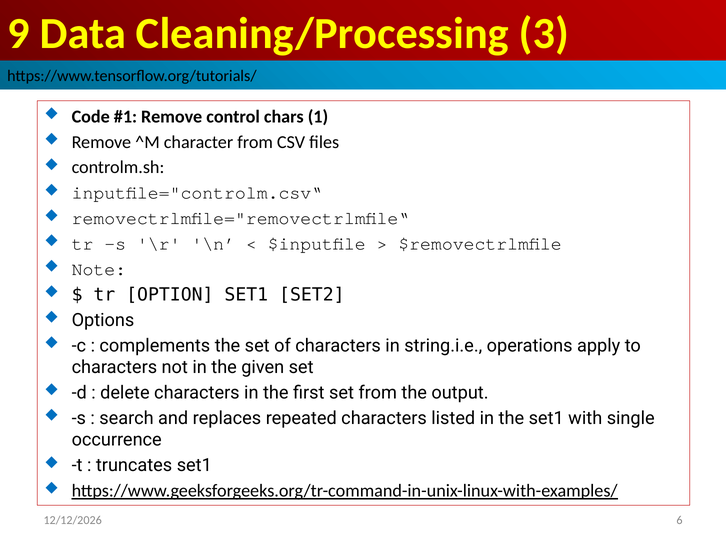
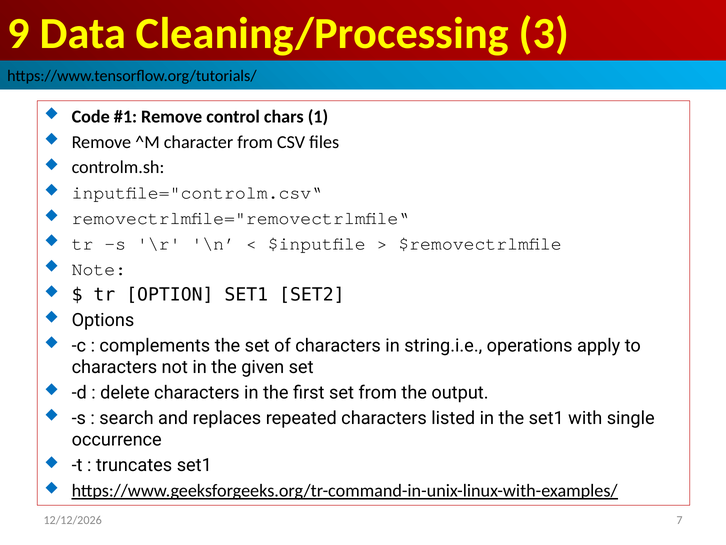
6: 6 -> 7
